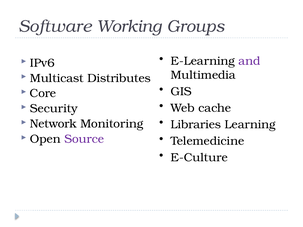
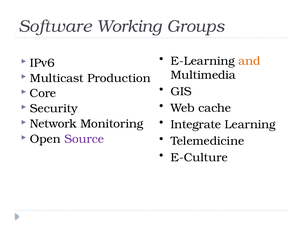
and colour: purple -> orange
Distributes: Distributes -> Production
Libraries: Libraries -> Integrate
